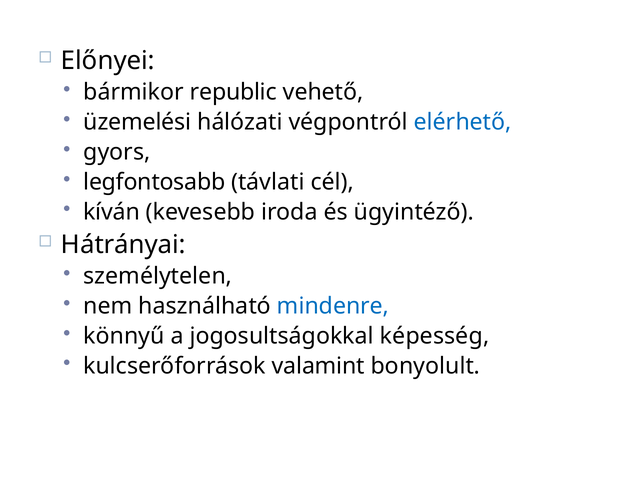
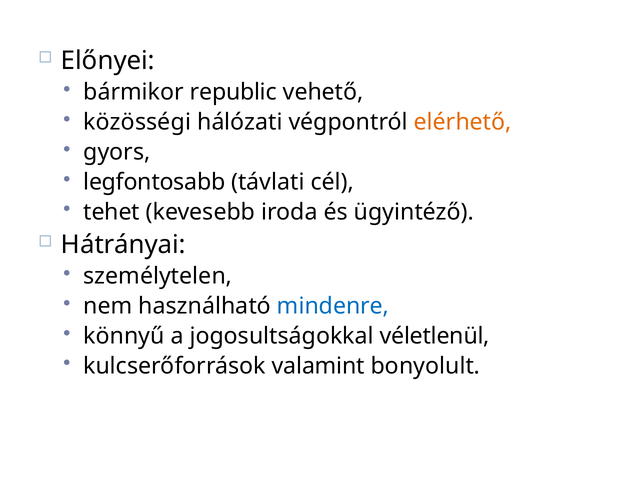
üzemelési: üzemelési -> közösségi
elérhető colour: blue -> orange
kíván: kíván -> tehet
képesség: képesség -> véletlenül
